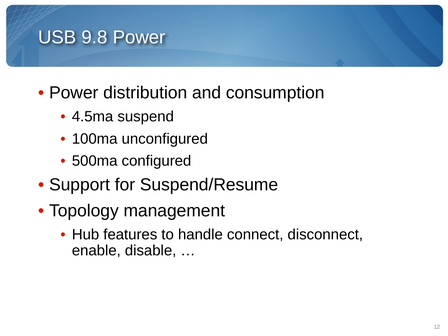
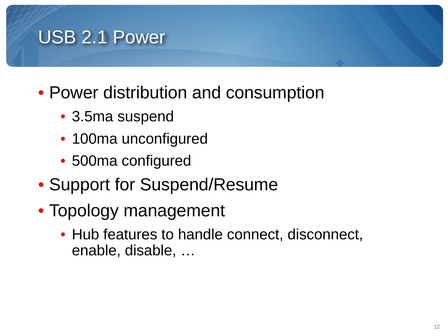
9.8: 9.8 -> 2.1
4.5ma: 4.5ma -> 3.5ma
